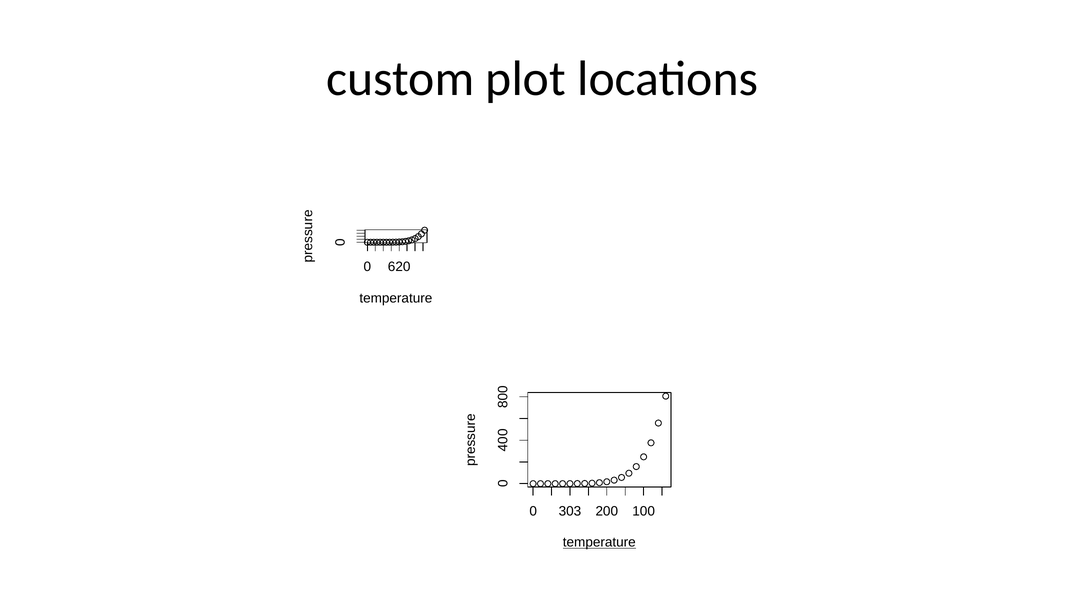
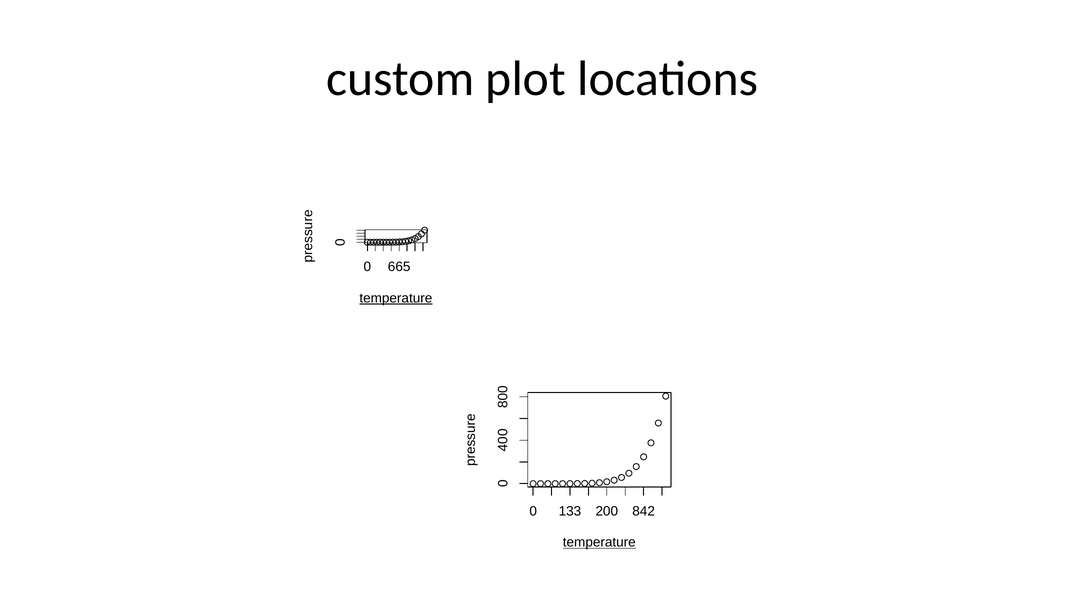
620: 620 -> 665
temperature at (396, 298) underline: none -> present
303: 303 -> 133
100: 100 -> 842
